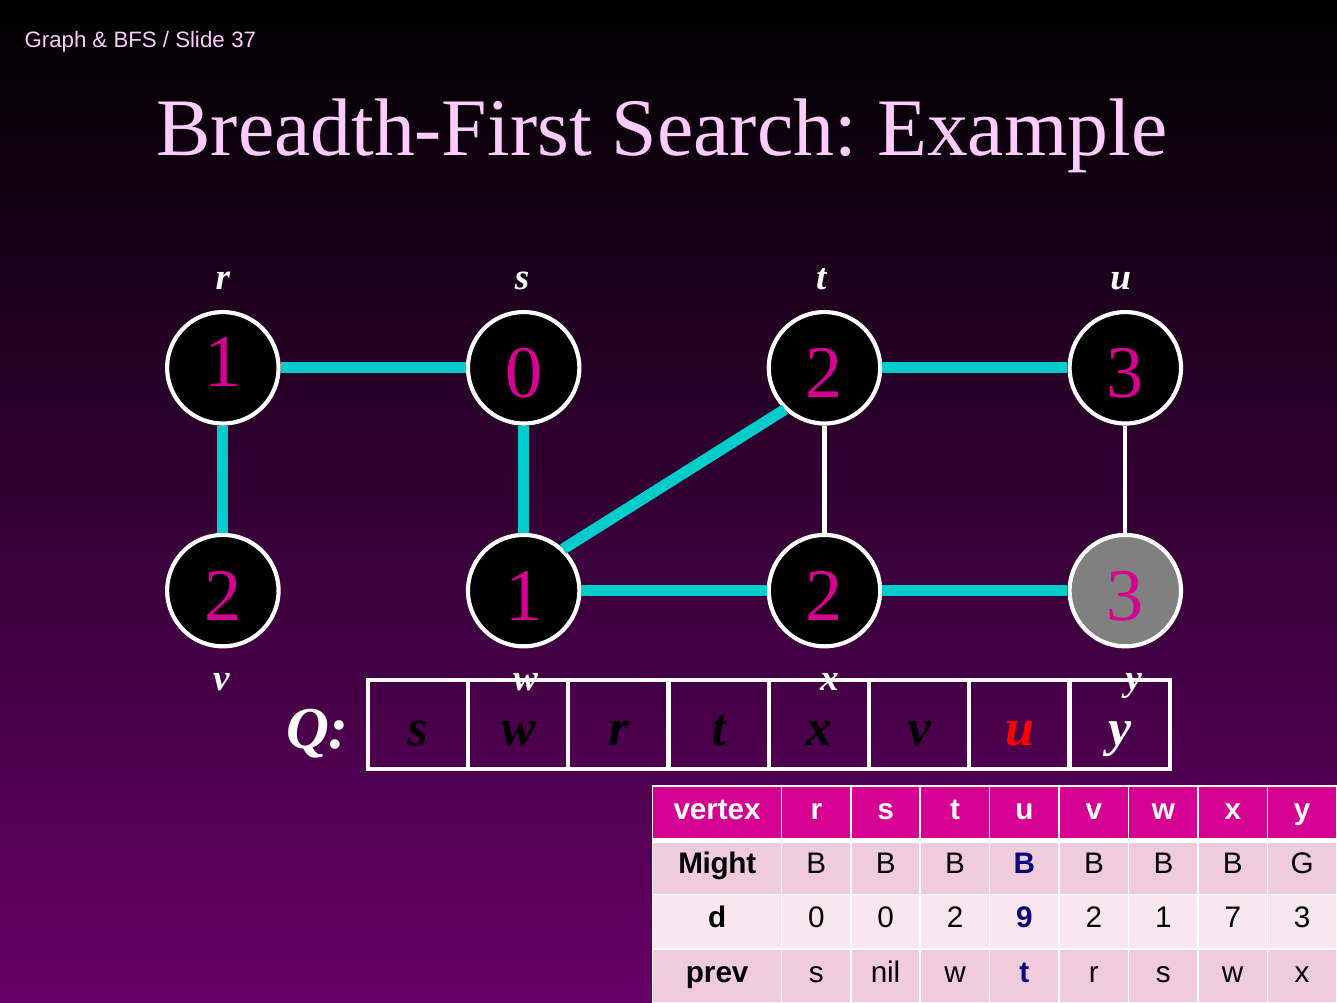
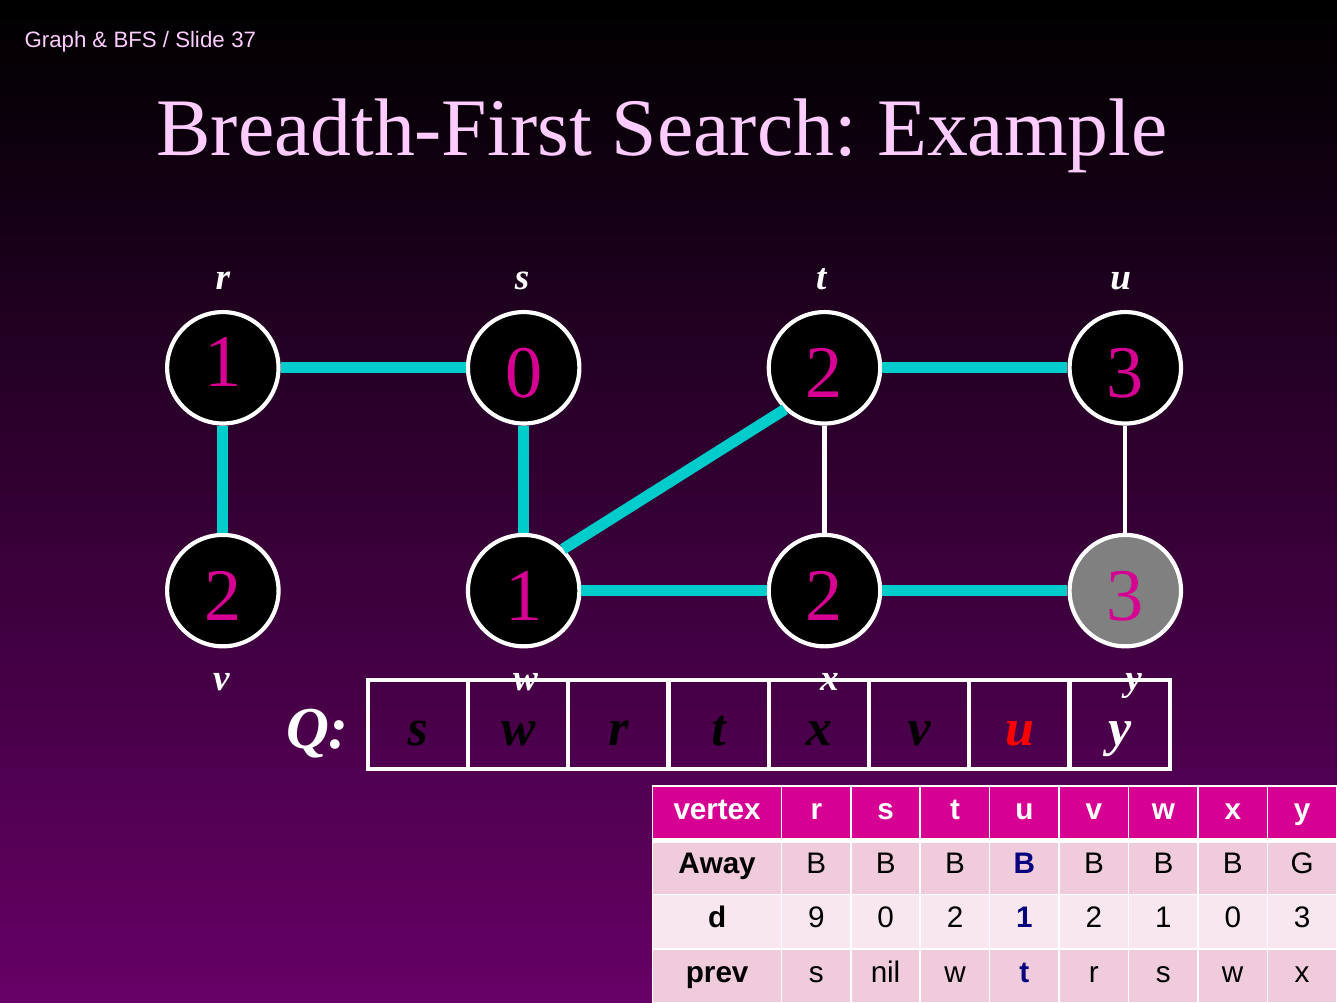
Might: Might -> Away
d 0: 0 -> 9
0 2 9: 9 -> 1
1 7: 7 -> 0
